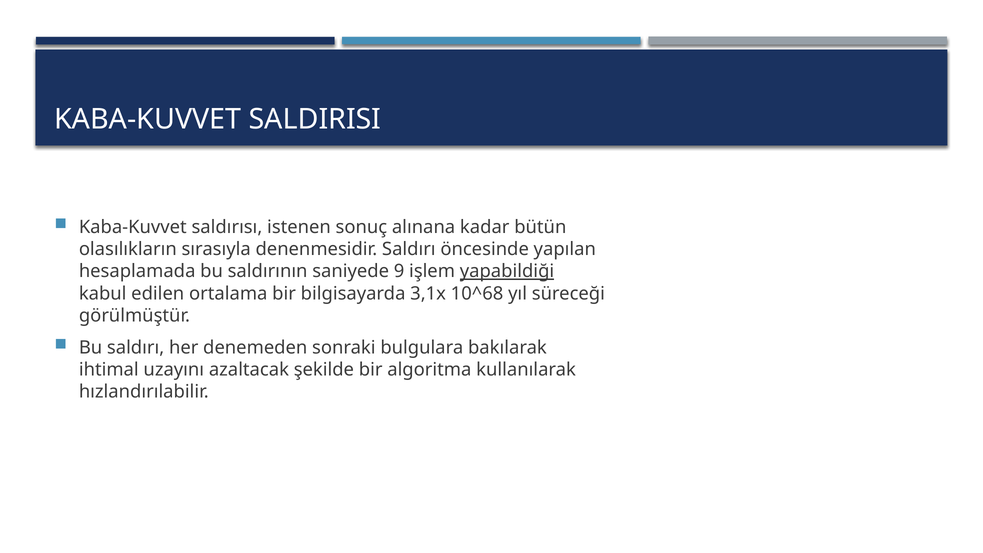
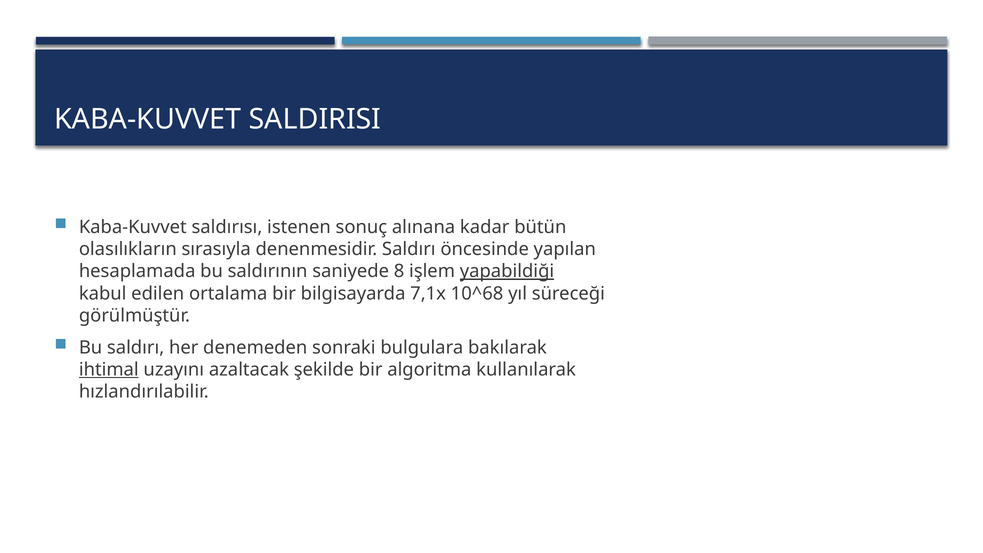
9: 9 -> 8
3,1x: 3,1x -> 7,1x
ihtimal underline: none -> present
